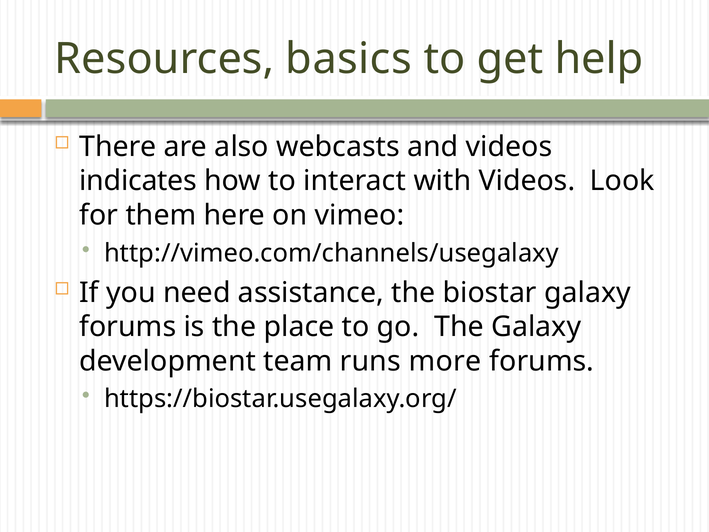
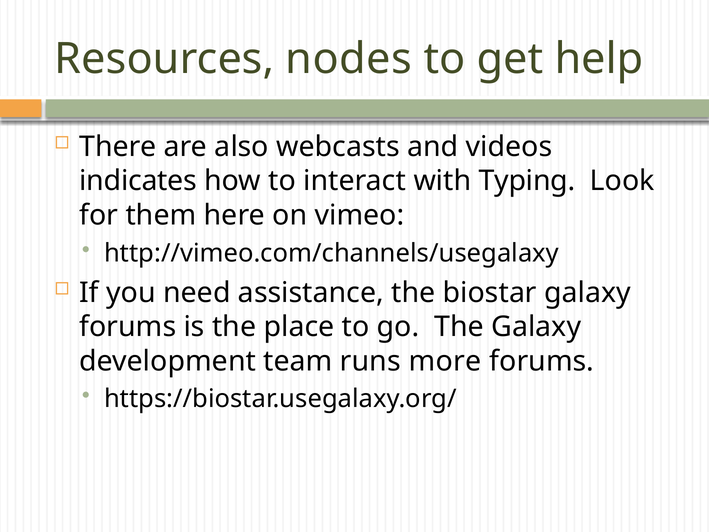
basics: basics -> nodes
with Videos: Videos -> Typing
